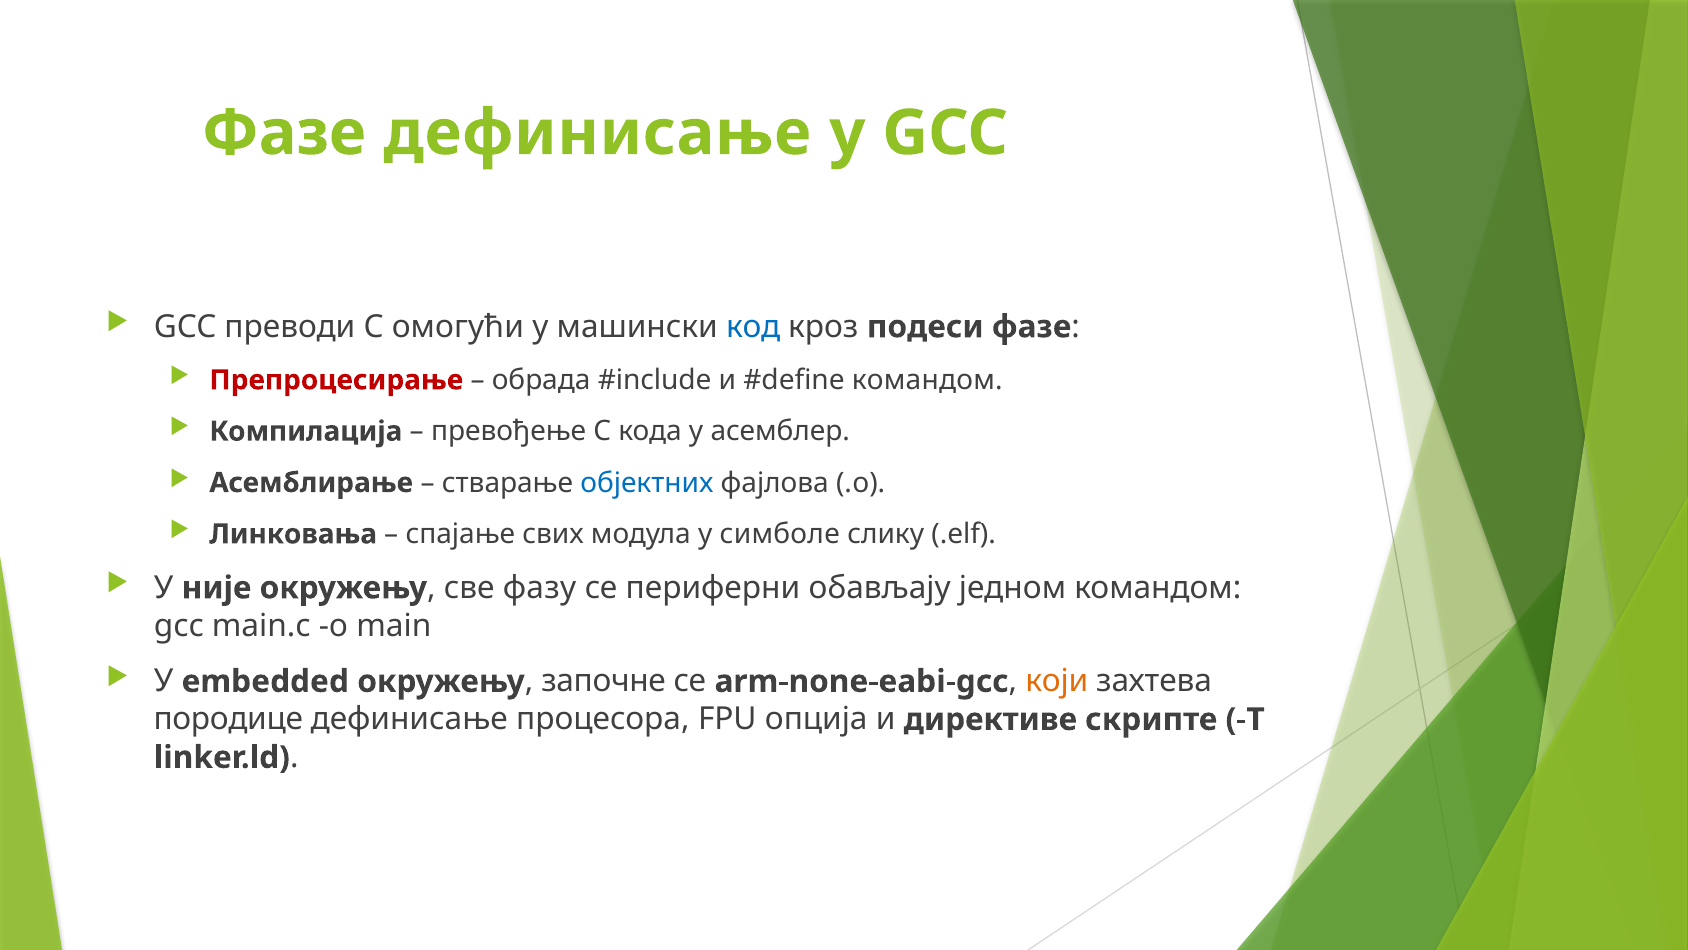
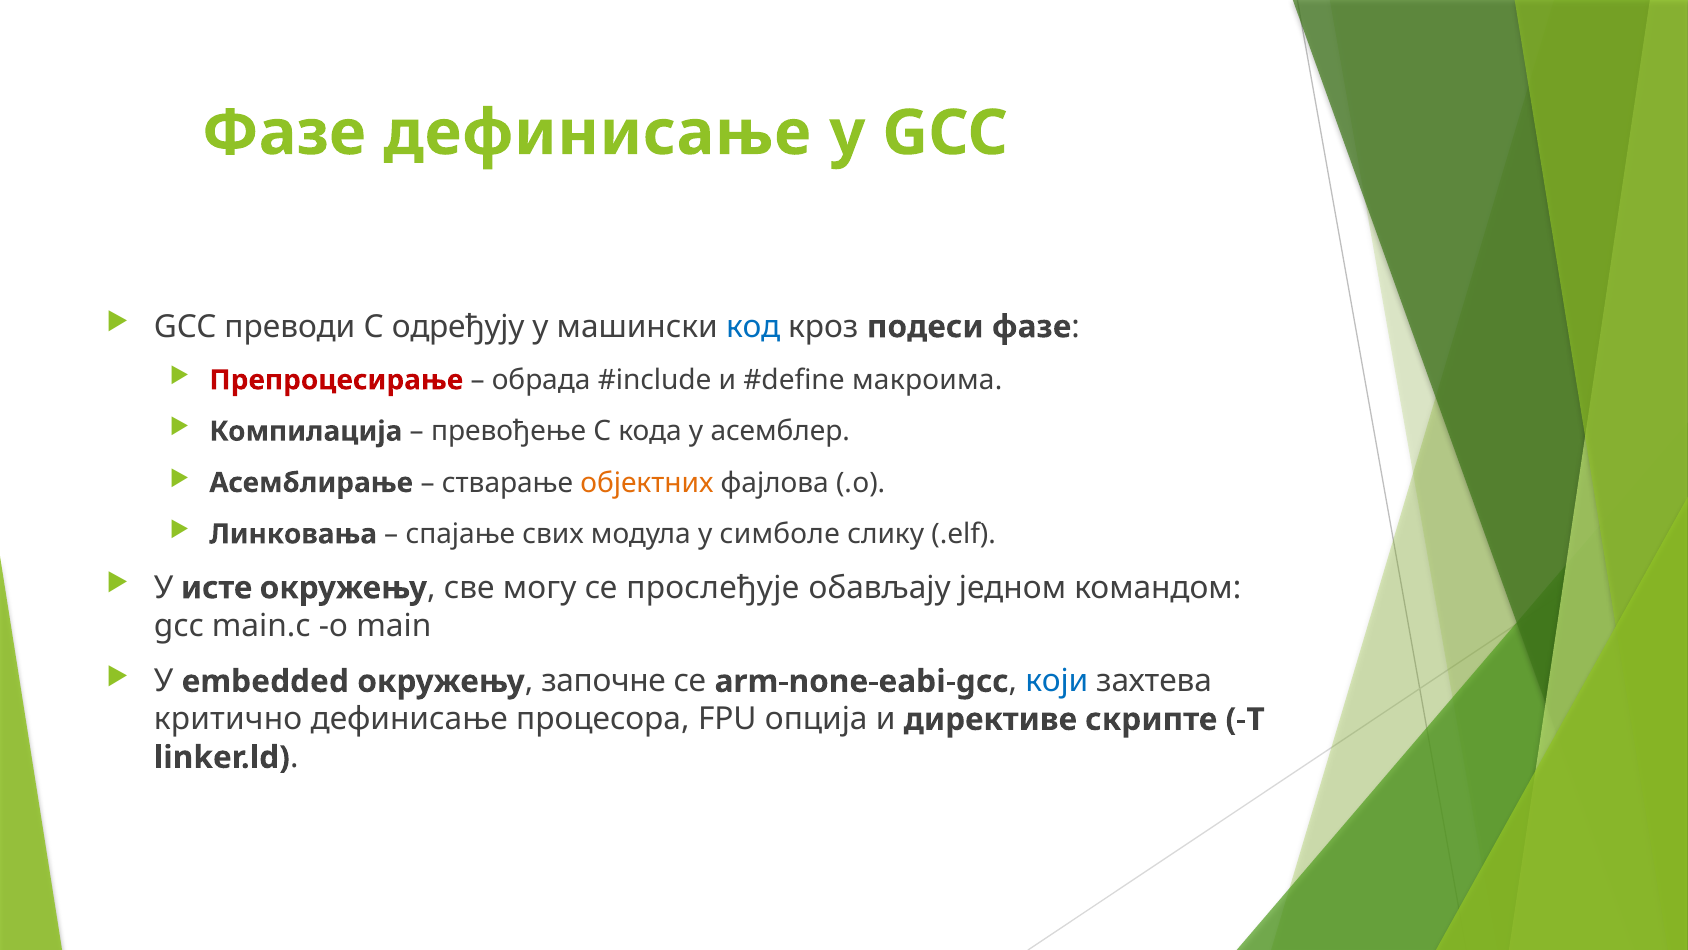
омогући: омогући -> одређују
командом at (927, 380): командом -> макроима
објектних colour: blue -> orange
није: није -> исте
фазу: фазу -> могу
периферни: периферни -> прослеђује
који colour: orange -> blue
породице: породице -> критично
